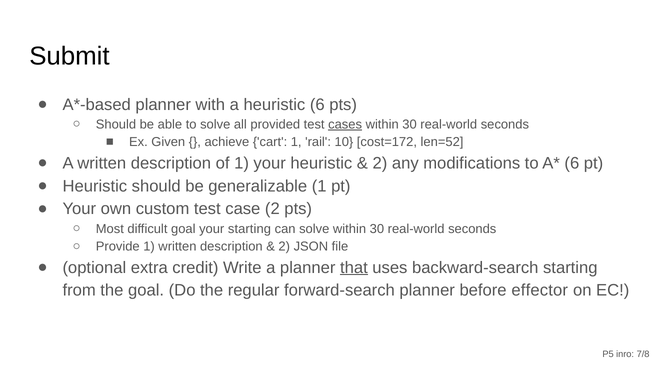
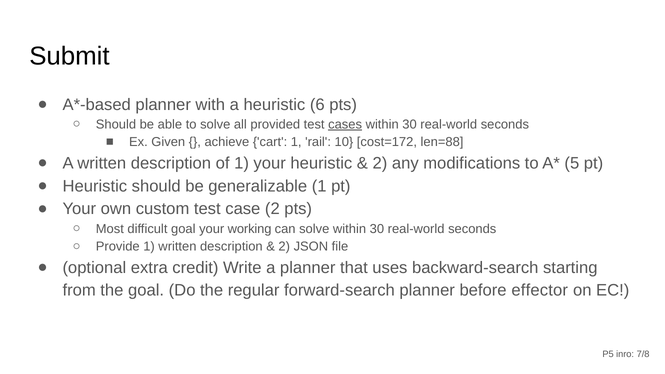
len=52: len=52 -> len=88
6 at (572, 163): 6 -> 5
your starting: starting -> working
that underline: present -> none
